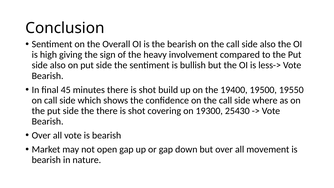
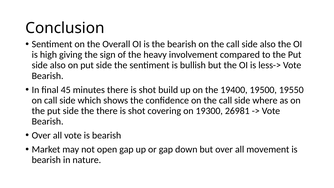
25430: 25430 -> 26981
